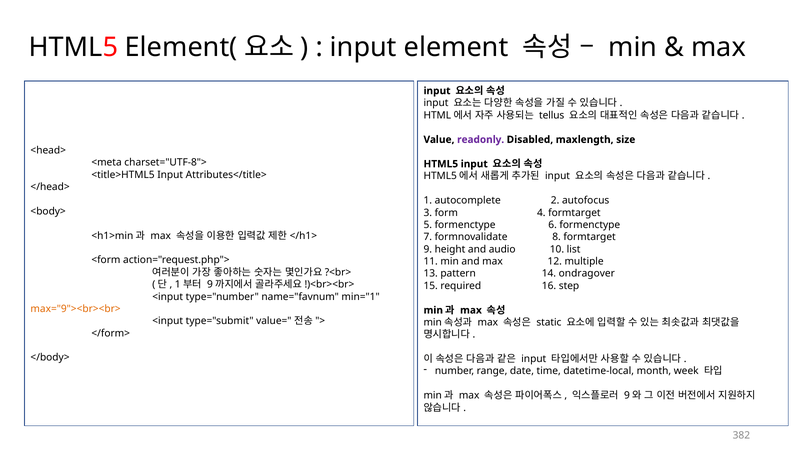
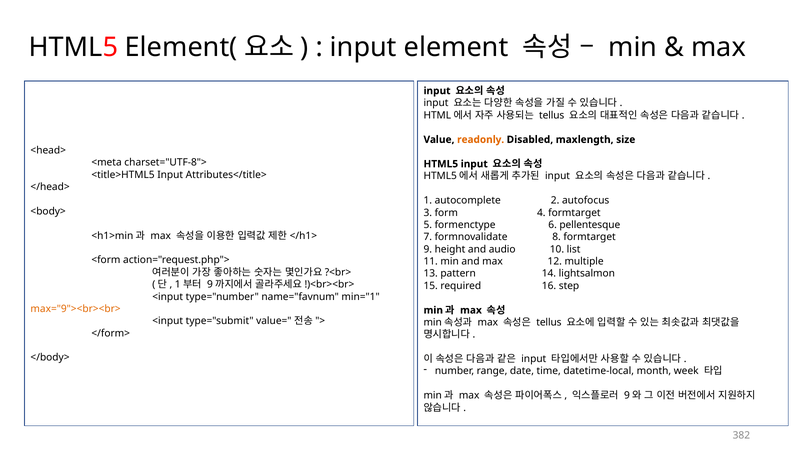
readonly colour: purple -> orange
6 formenctype: formenctype -> pellentesque
ondragover: ondragover -> lightsalmon
static at (549, 322): static -> tellus
